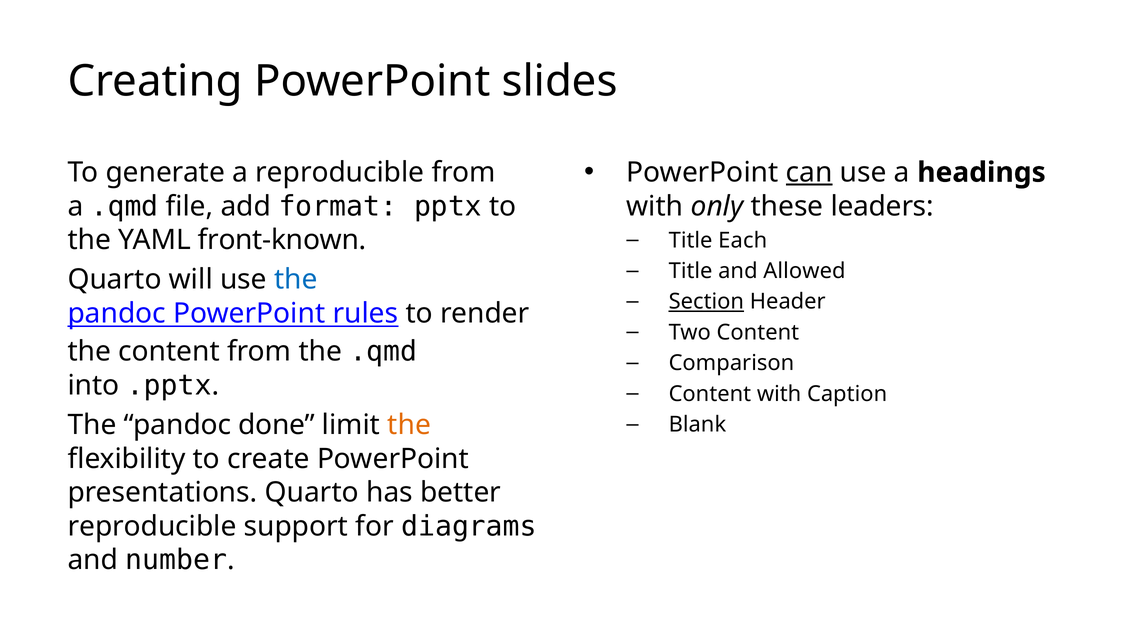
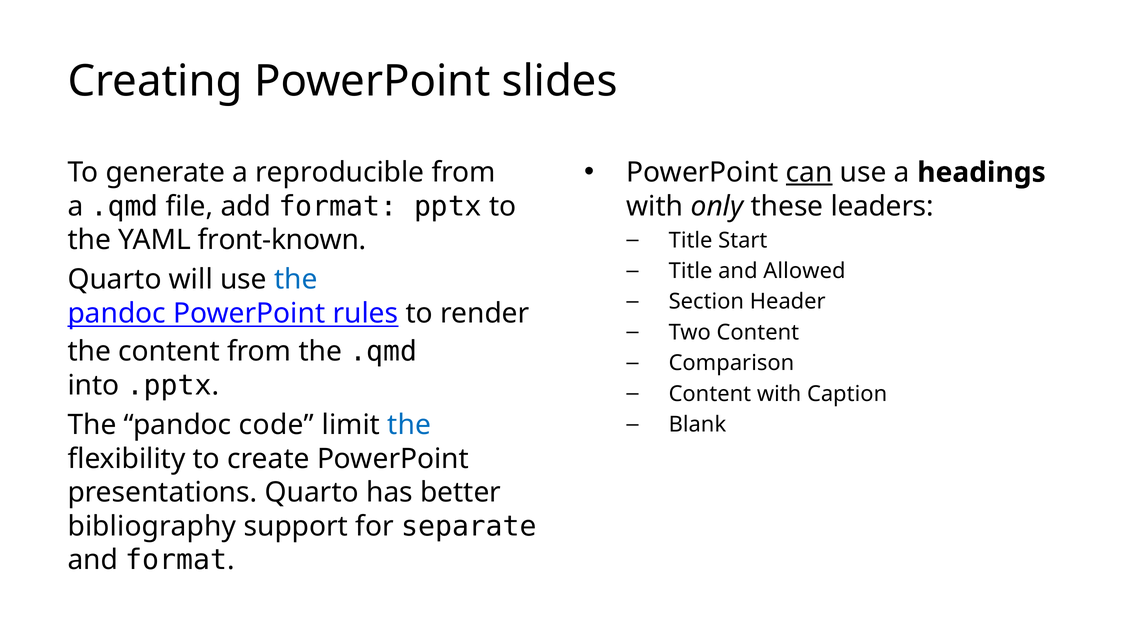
Each: Each -> Start
Section underline: present -> none
done: done -> code
the at (409, 425) colour: orange -> blue
reproducible at (152, 526): reproducible -> bibliography
diagrams: diagrams -> separate
and number: number -> format
